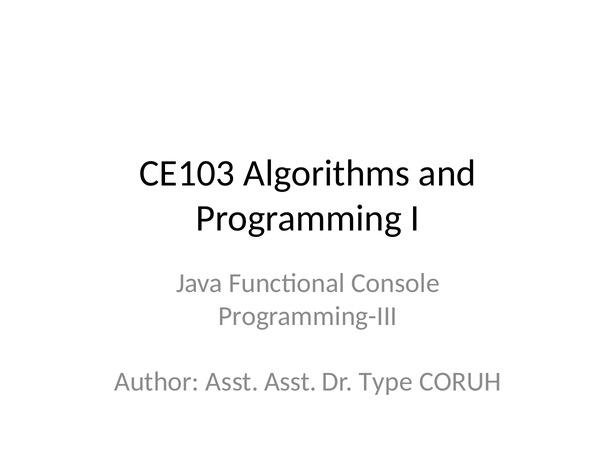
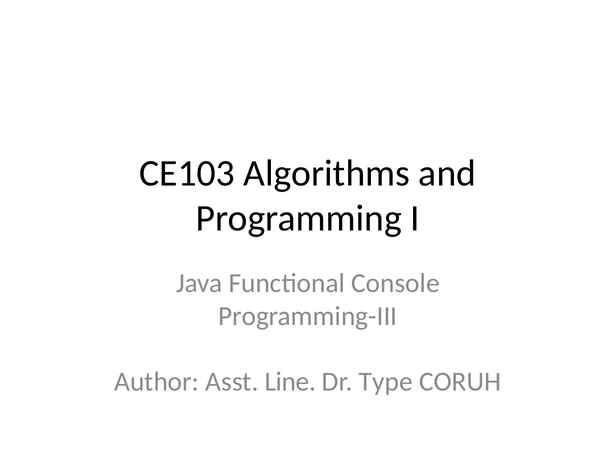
Asst Asst: Asst -> Line
